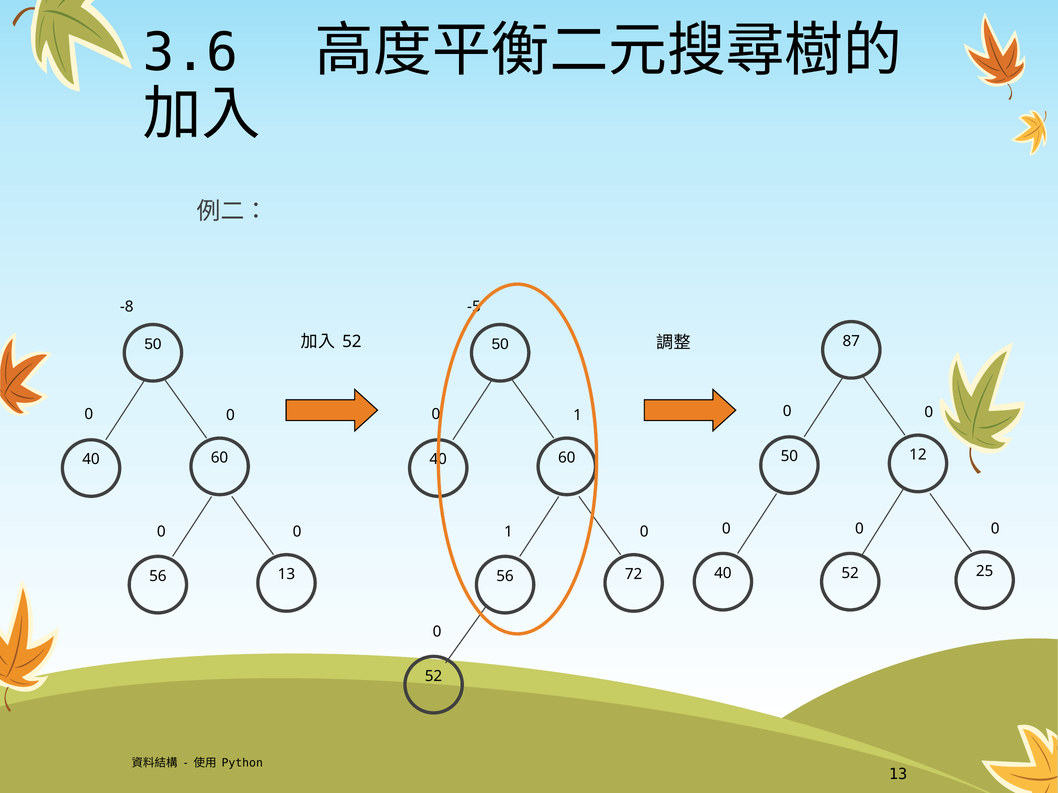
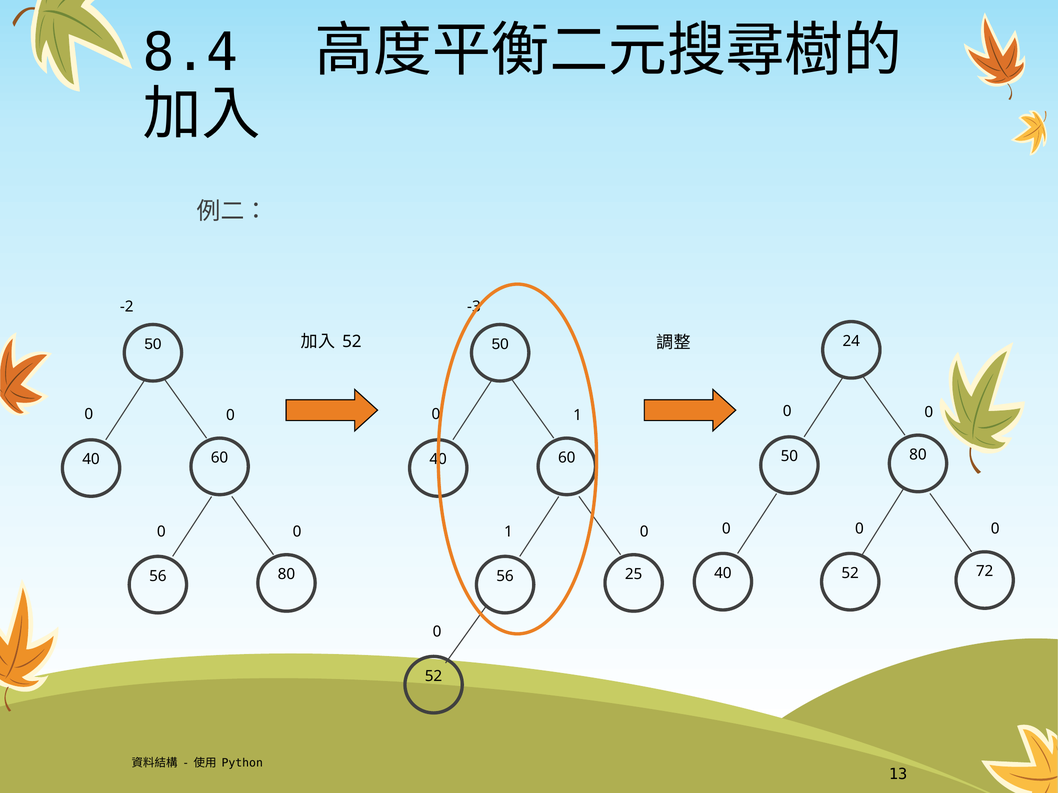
3.6: 3.6 -> 8.4
-8: -8 -> -2
-5: -5 -> -3
87: 87 -> 24
50 12: 12 -> 80
25: 25 -> 72
56 13: 13 -> 80
72: 72 -> 25
